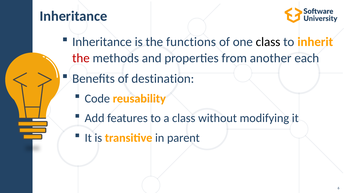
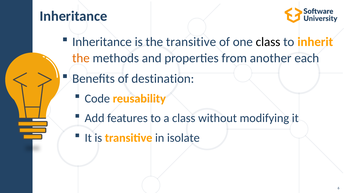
the functions: functions -> transitive
the at (81, 58) colour: red -> orange
parent: parent -> isolate
